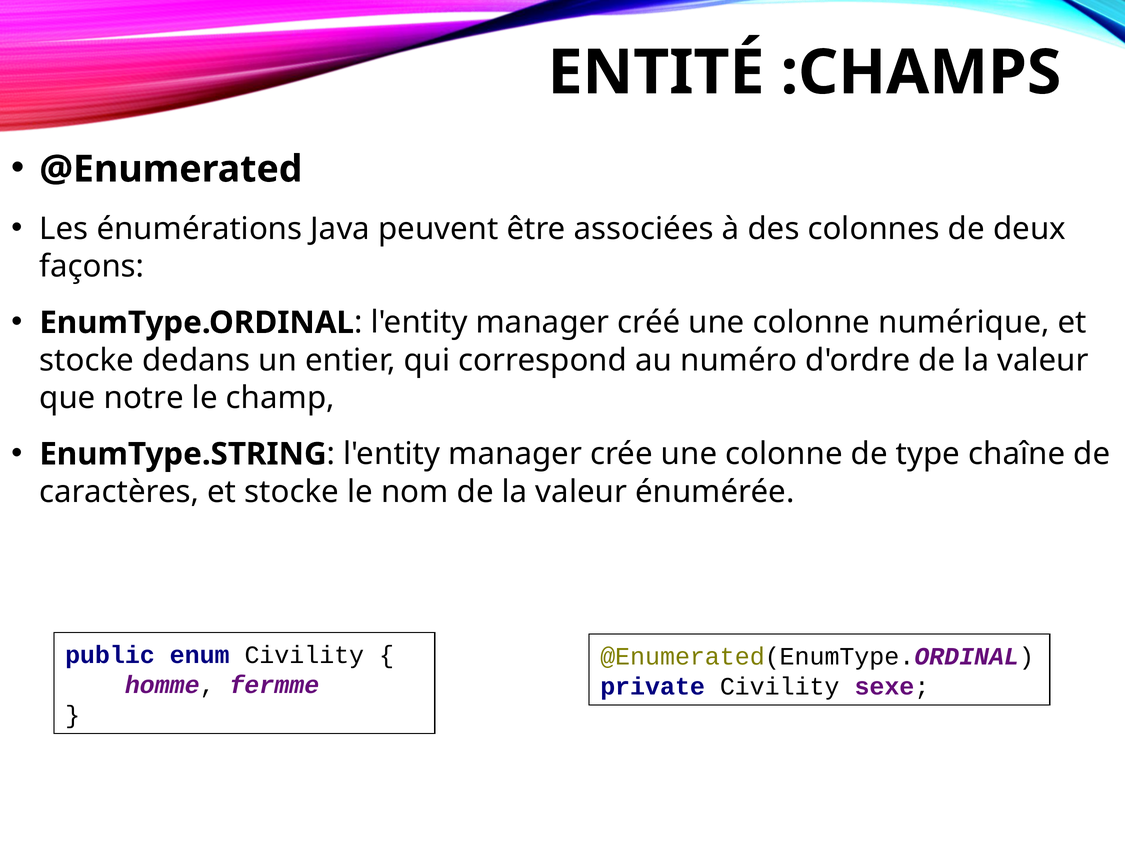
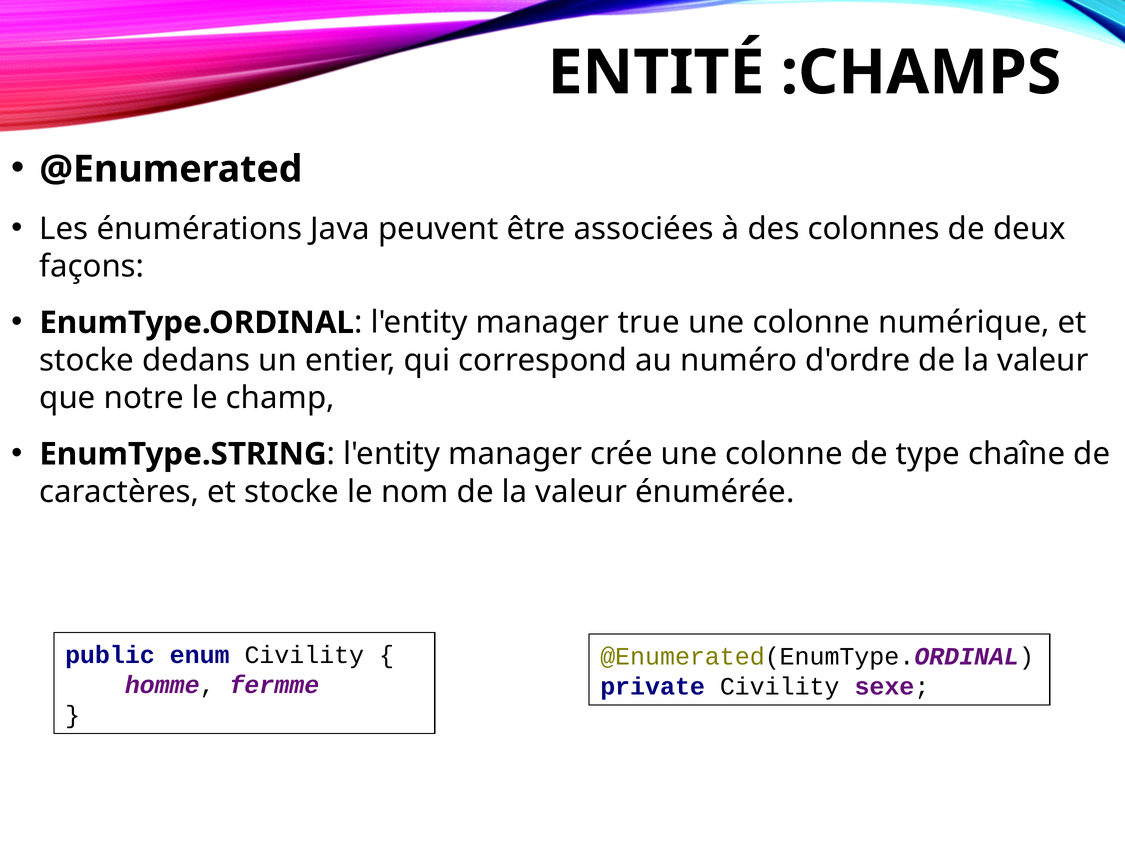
créé: créé -> true
